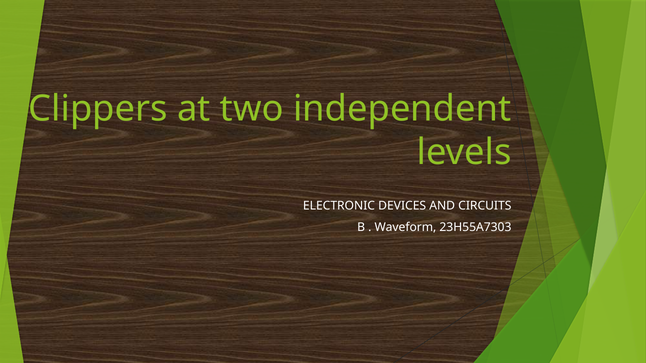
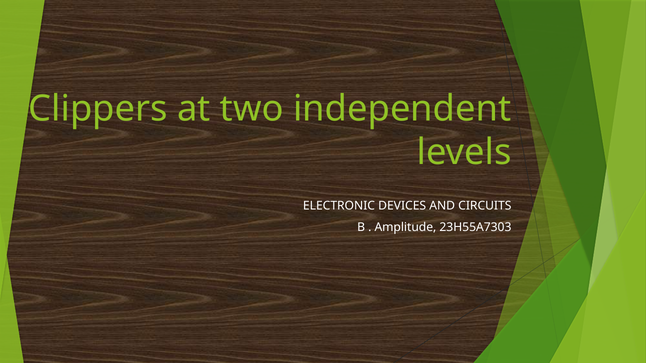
Waveform: Waveform -> Amplitude
